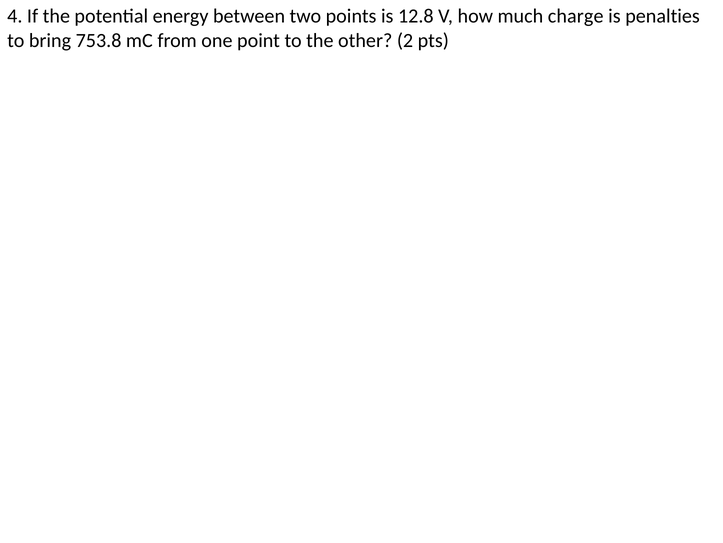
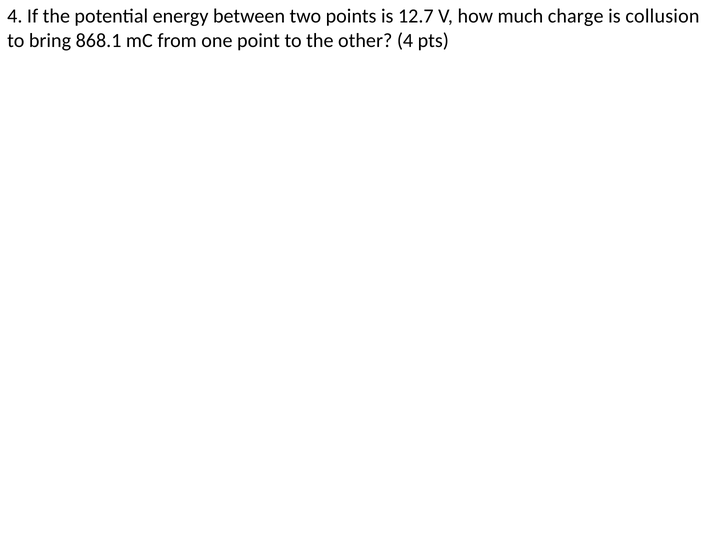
12.8: 12.8 -> 12.7
penalties: penalties -> collusion
753.8: 753.8 -> 868.1
other 2: 2 -> 4
